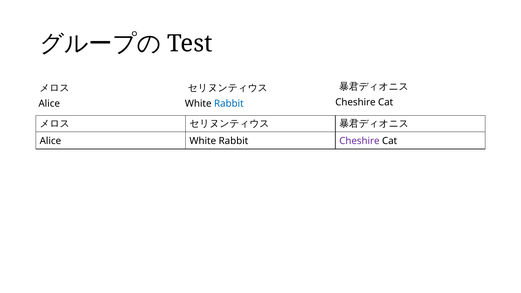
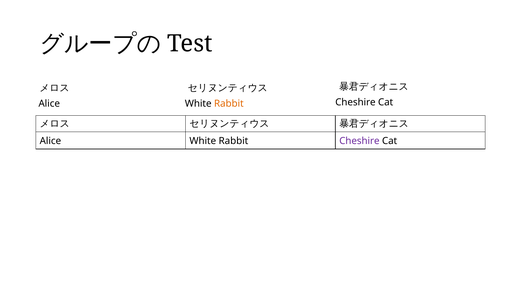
Rabbit at (229, 104) colour: blue -> orange
